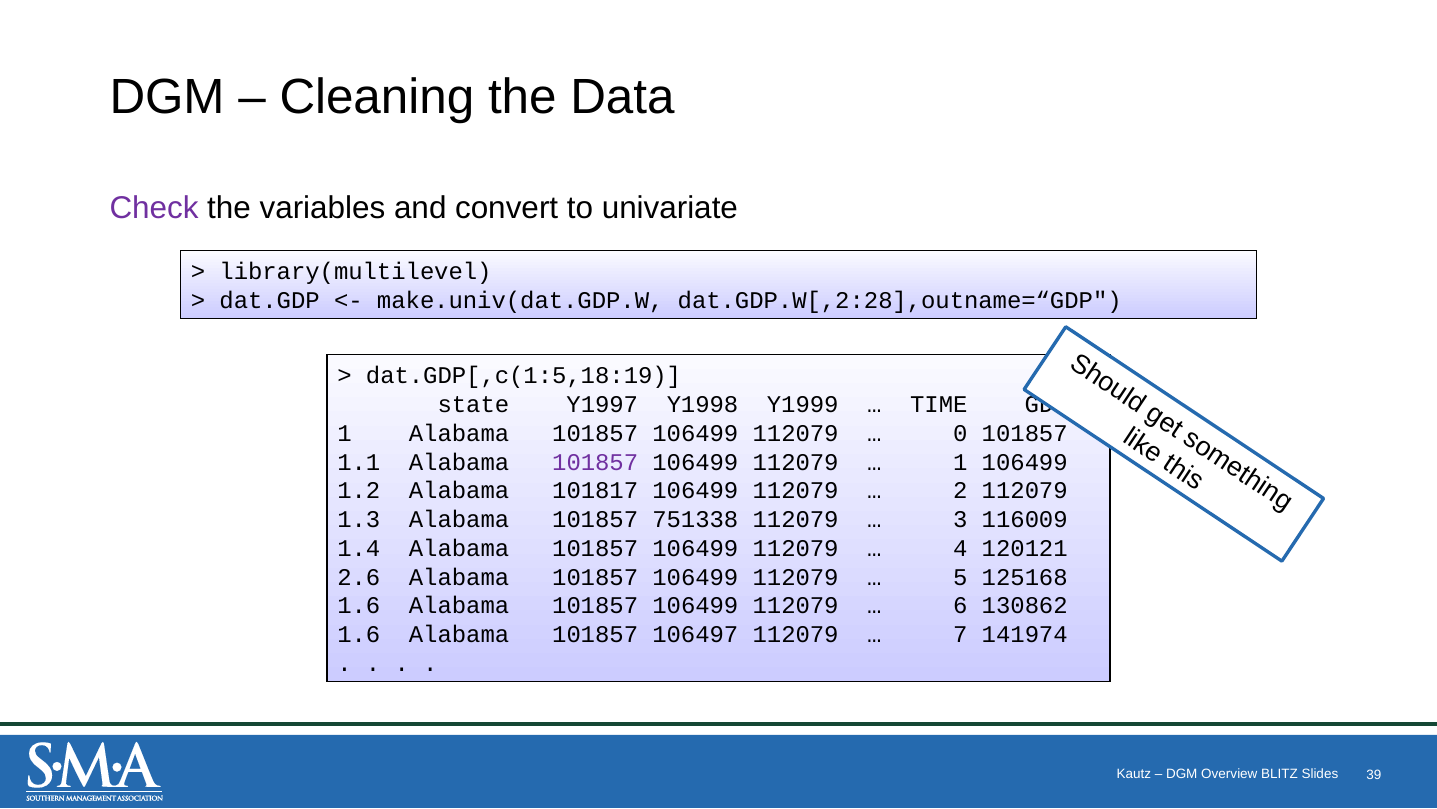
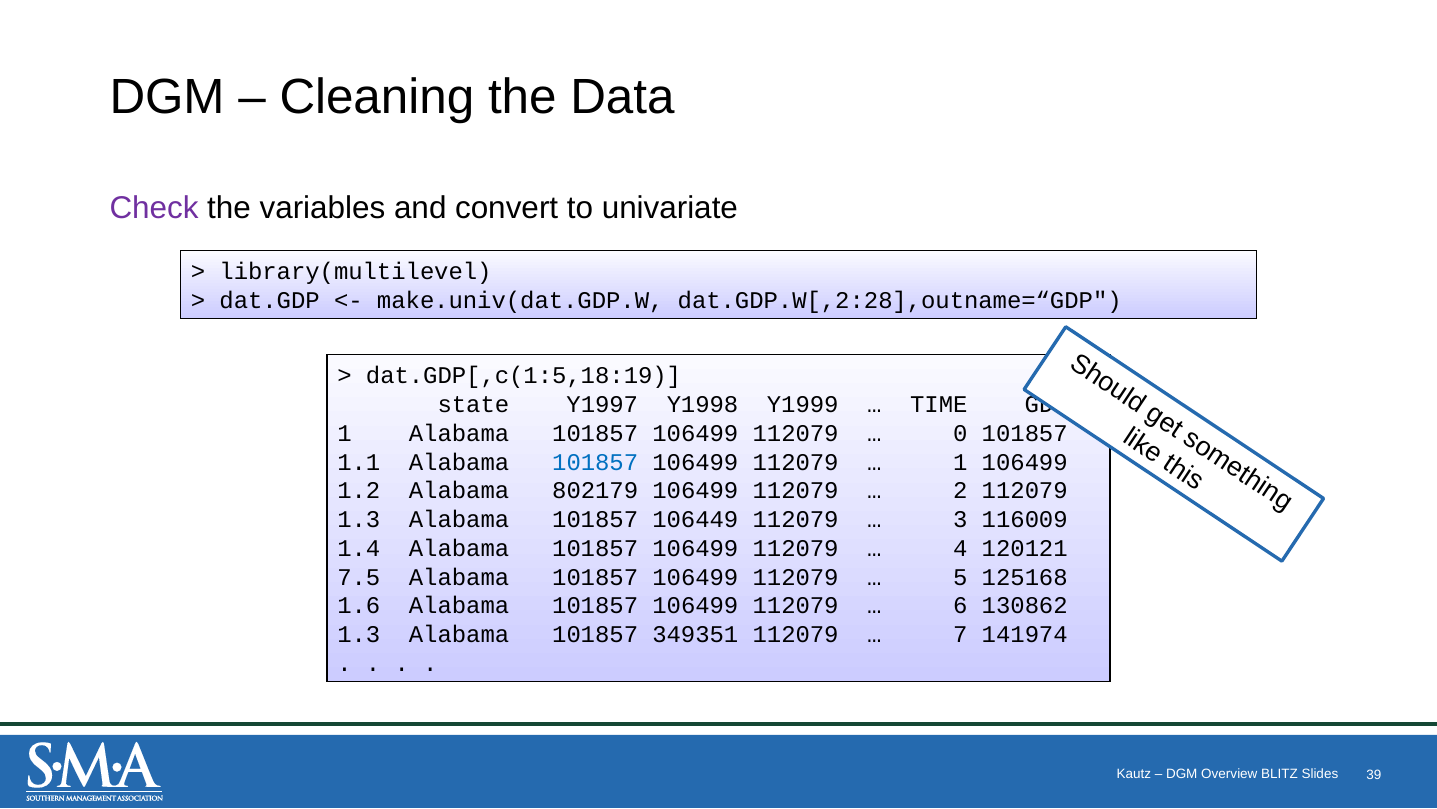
101857 at (595, 462) colour: purple -> blue
101817: 101817 -> 802179
751338: 751338 -> 106449
2.6: 2.6 -> 7.5
1.6 at (359, 634): 1.6 -> 1.3
106497: 106497 -> 349351
